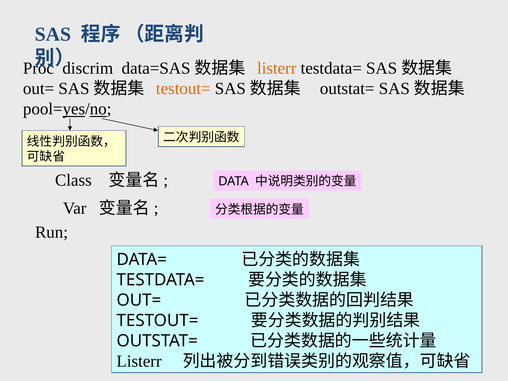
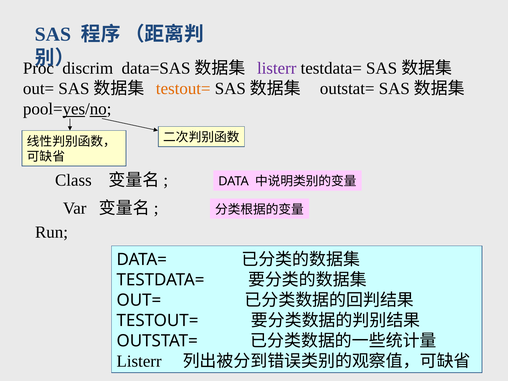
listerr at (277, 68) colour: orange -> purple
